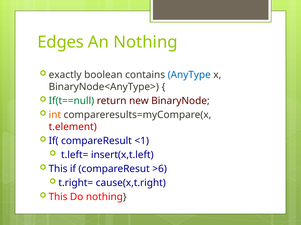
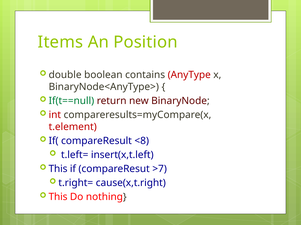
Edges: Edges -> Items
An Nothing: Nothing -> Position
exactly: exactly -> double
AnyType colour: blue -> red
int colour: orange -> red
<1: <1 -> <8
>6: >6 -> >7
